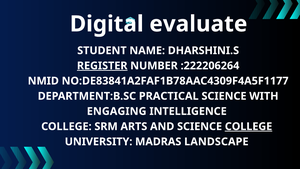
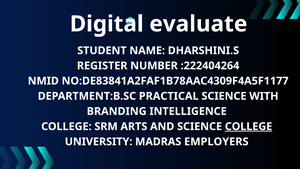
REGISTER underline: present -> none
:222206264: :222206264 -> :222404264
ENGAGING: ENGAGING -> BRANDING
LANDSCAPE: LANDSCAPE -> EMPLOYERS
